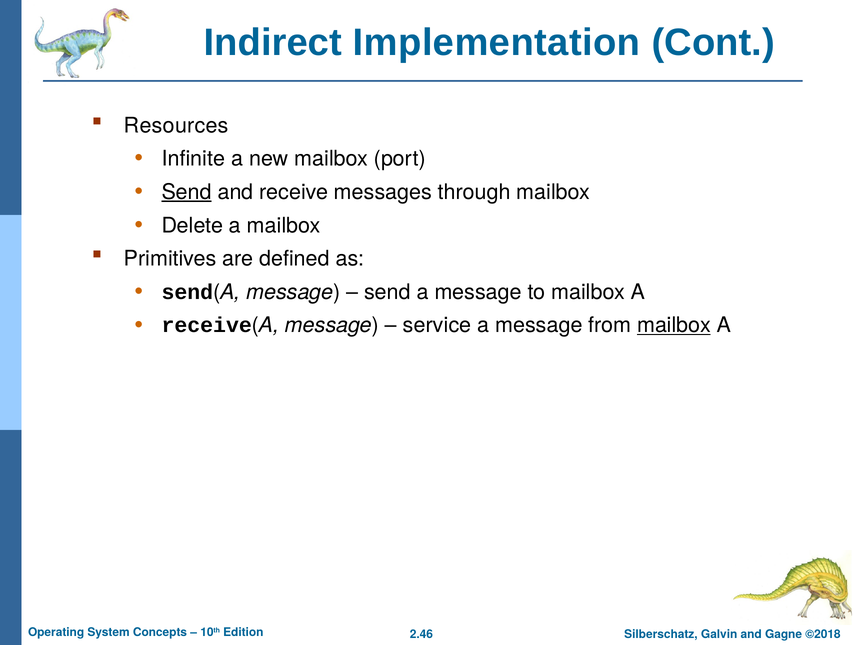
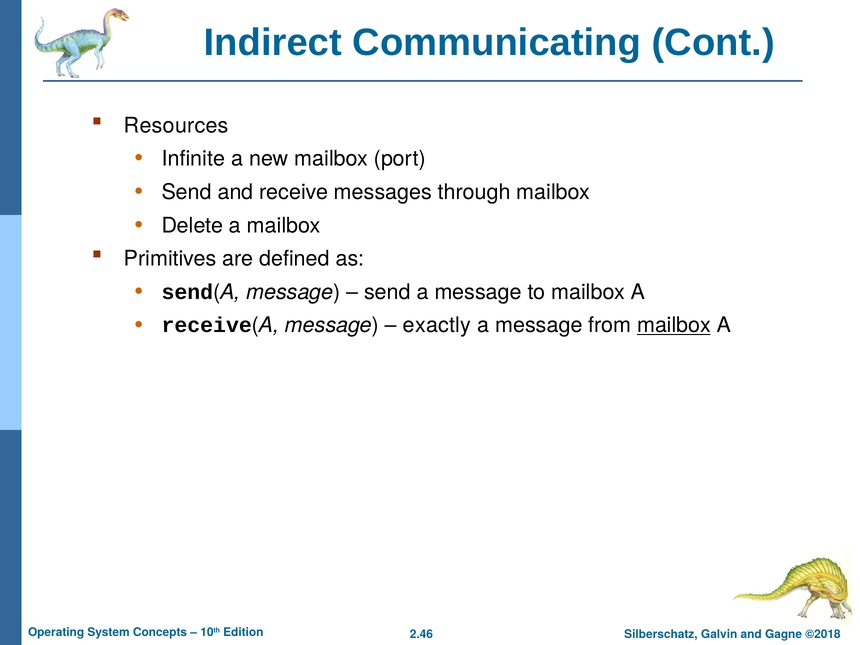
Implementation: Implementation -> Communicating
Send at (187, 192) underline: present -> none
service: service -> exactly
